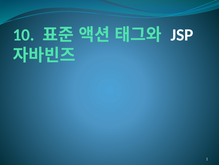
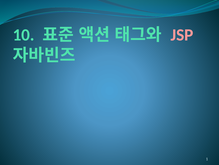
JSP colour: white -> pink
